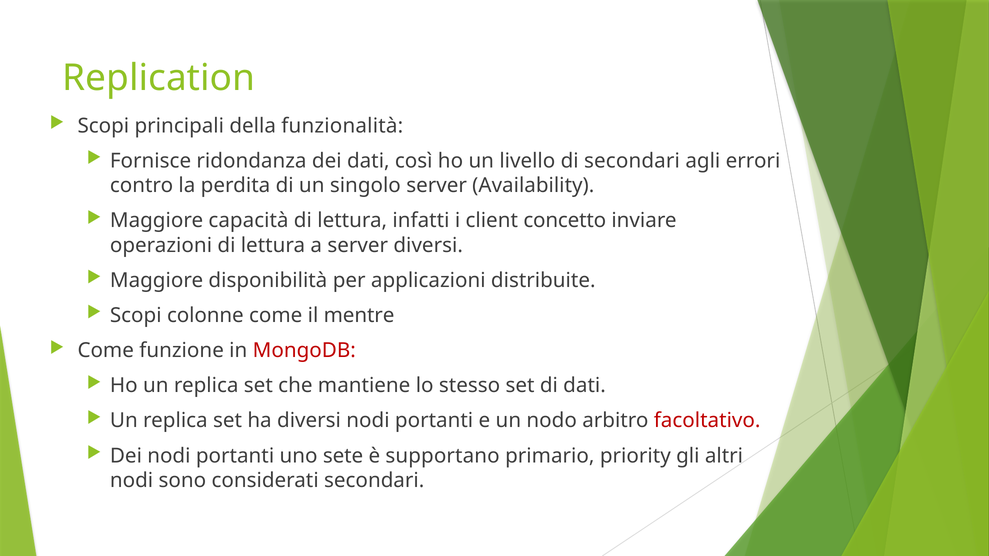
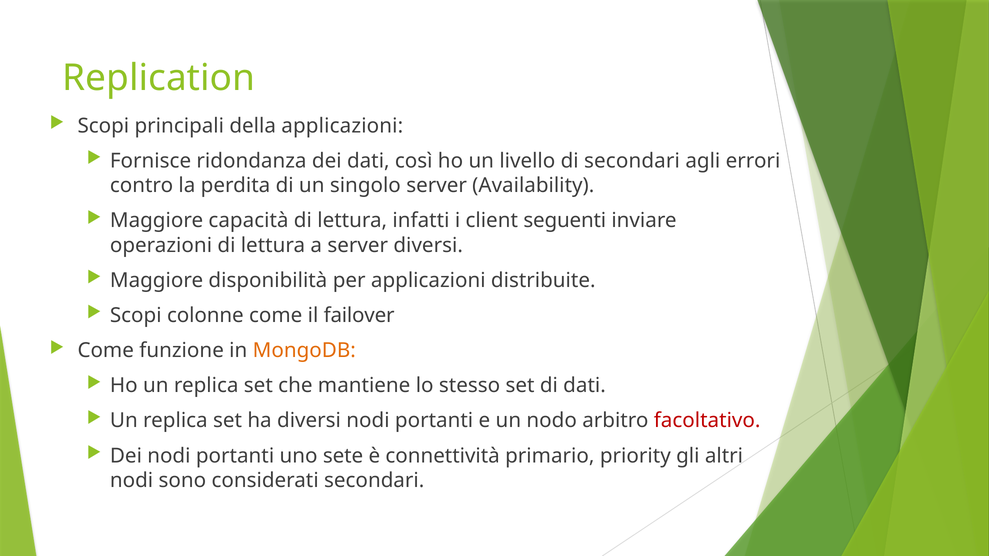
della funzionalità: funzionalità -> applicazioni
concetto: concetto -> seguenti
mentre: mentre -> failover
MongoDB colour: red -> orange
supportano: supportano -> connettività
